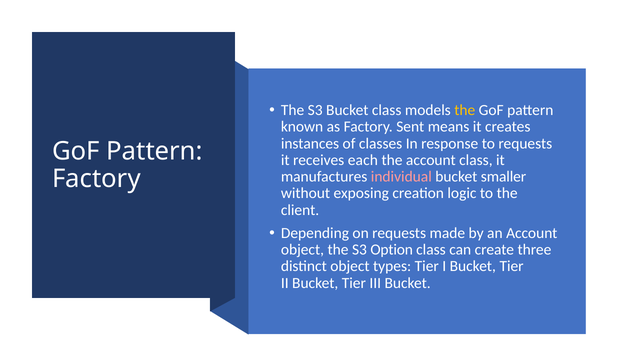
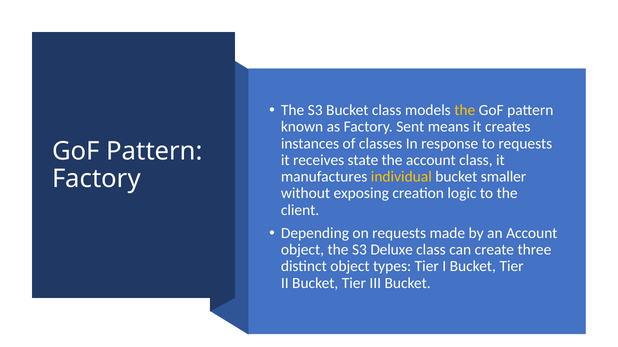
each: each -> state
individual colour: pink -> yellow
Option: Option -> Deluxe
